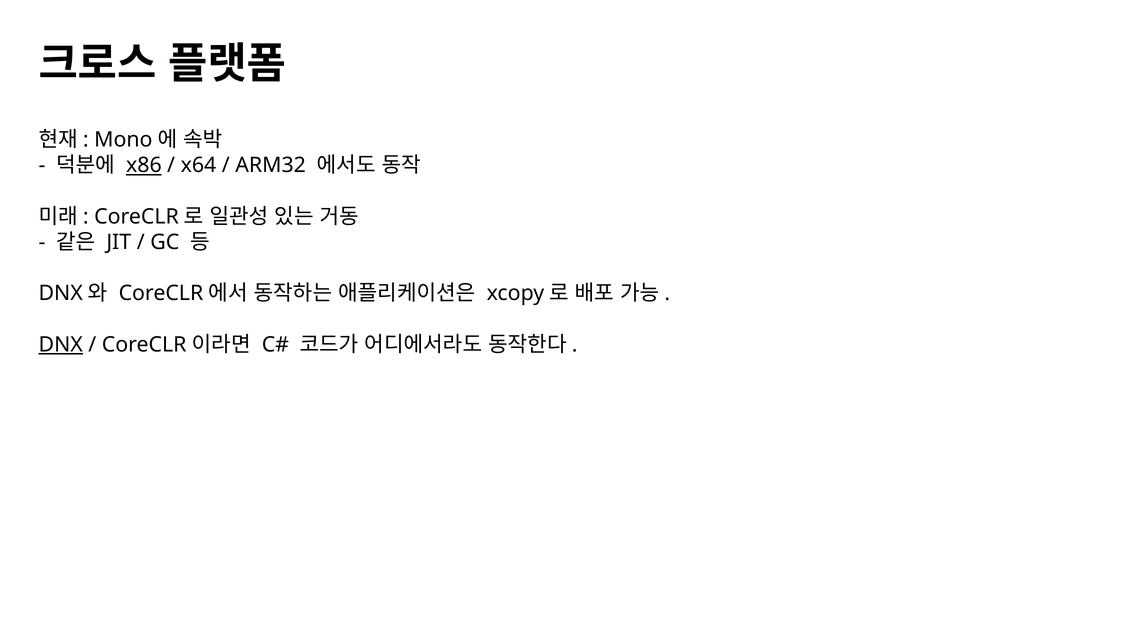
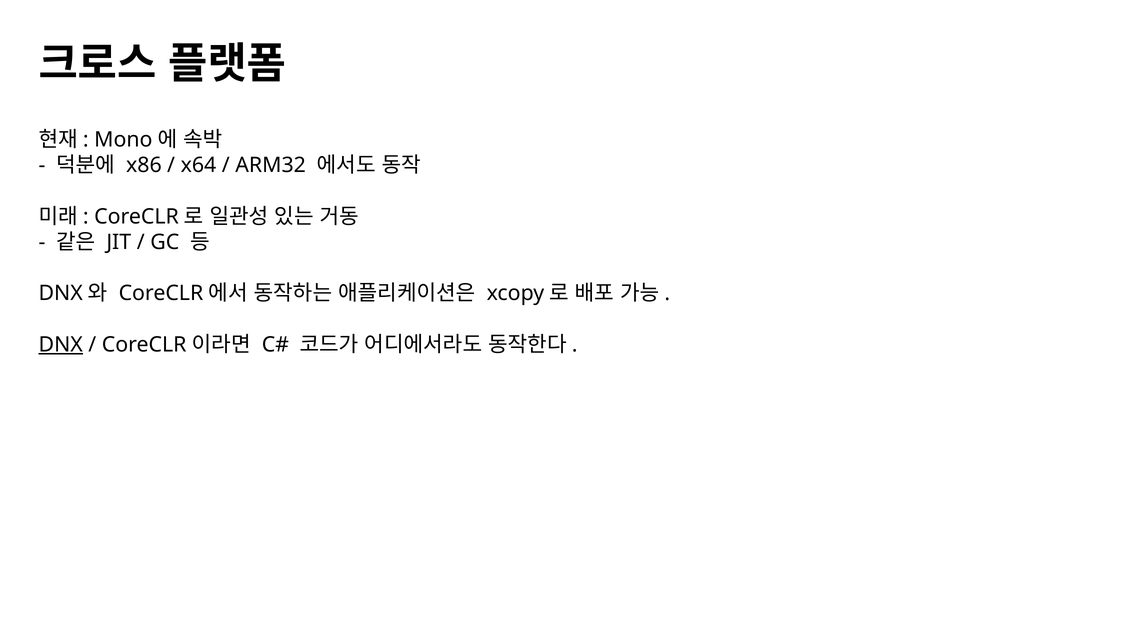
x86 underline: present -> none
